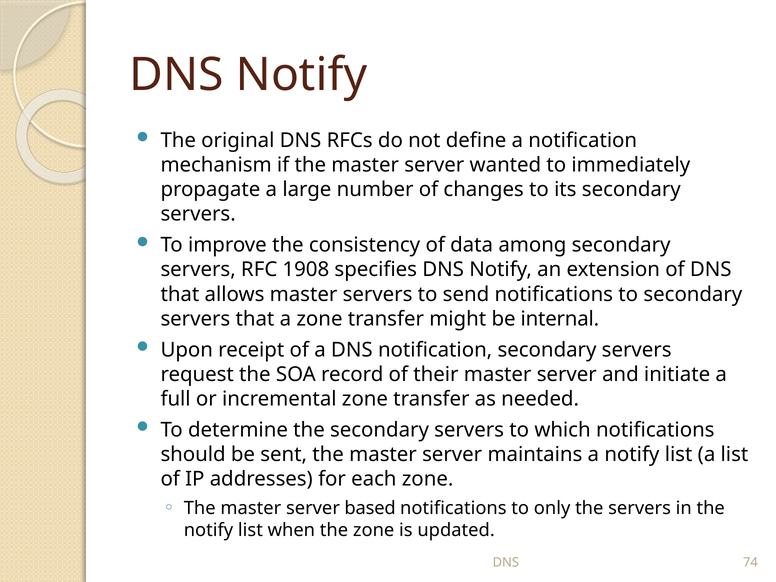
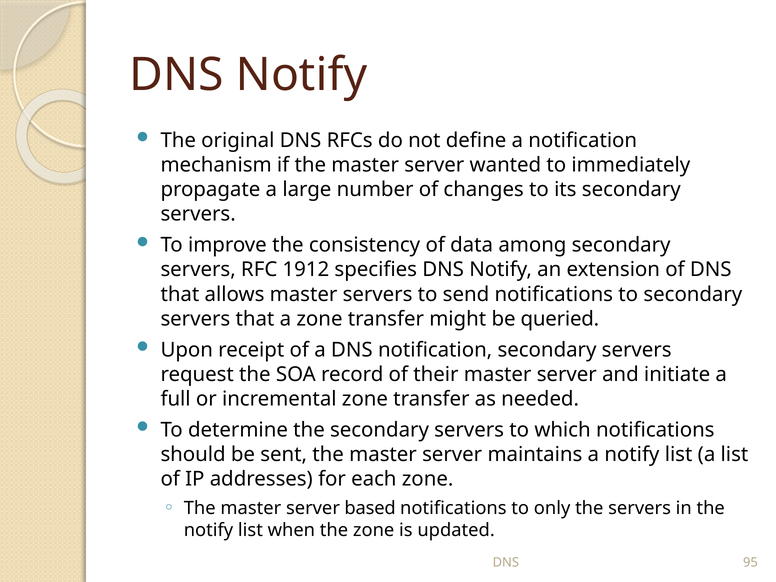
1908: 1908 -> 1912
internal: internal -> queried
74: 74 -> 95
